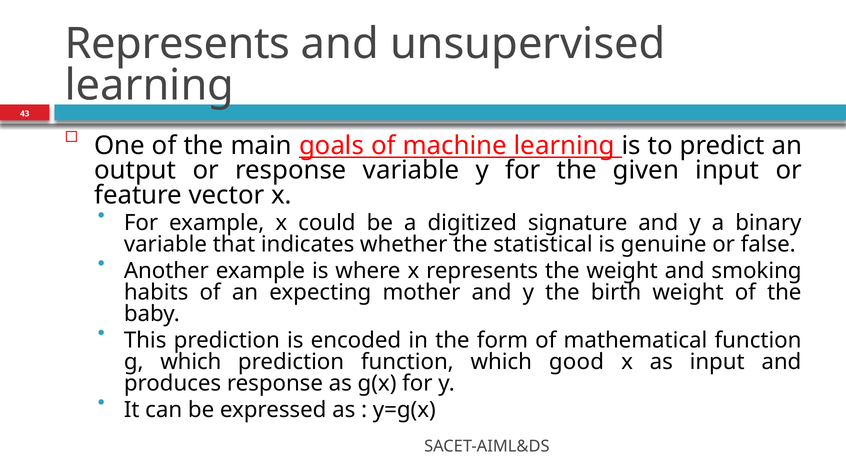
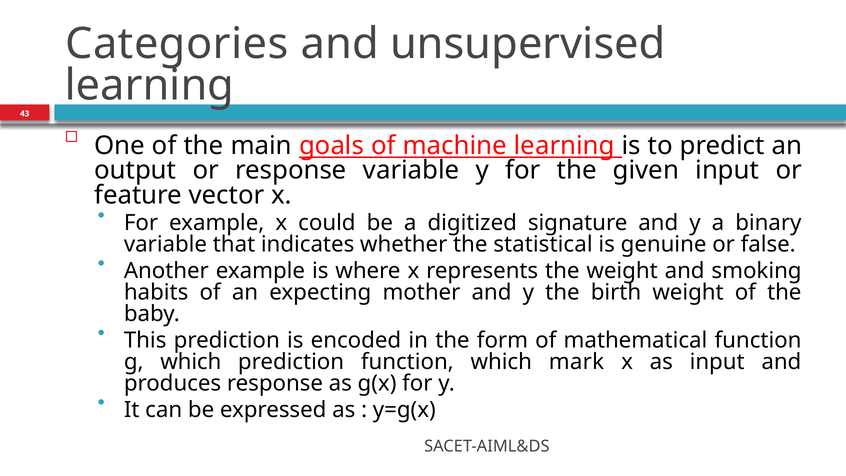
Represents at (177, 44): Represents -> Categories
good: good -> mark
